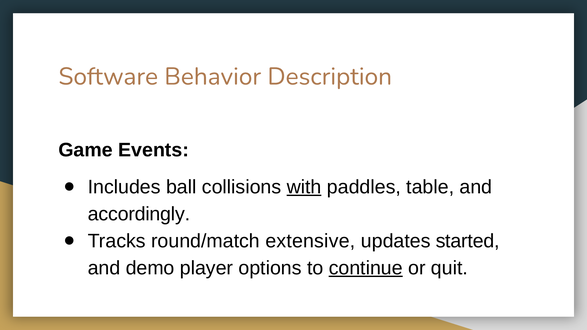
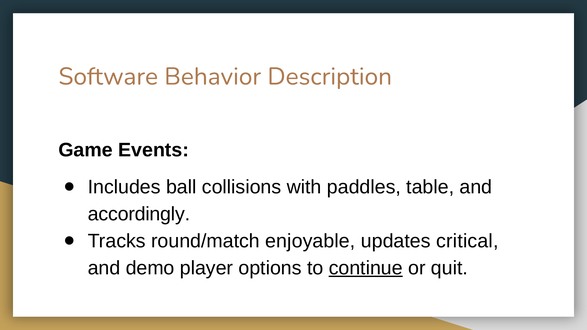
with underline: present -> none
extensive: extensive -> enjoyable
started: started -> critical
